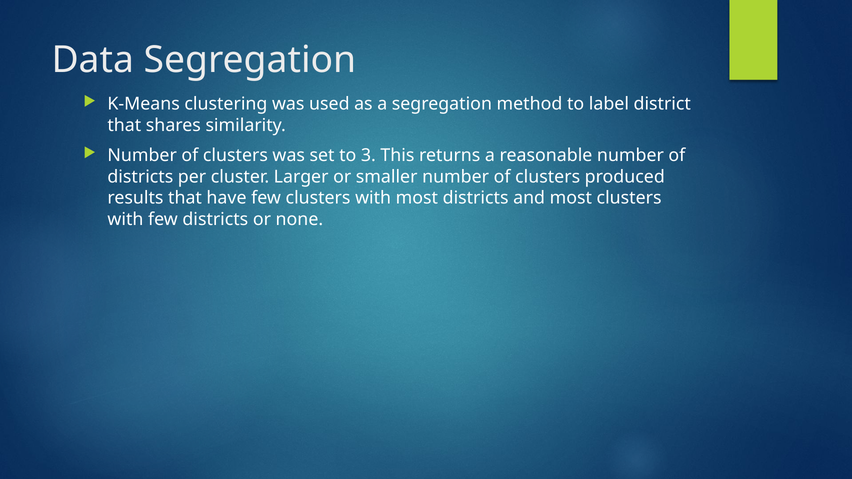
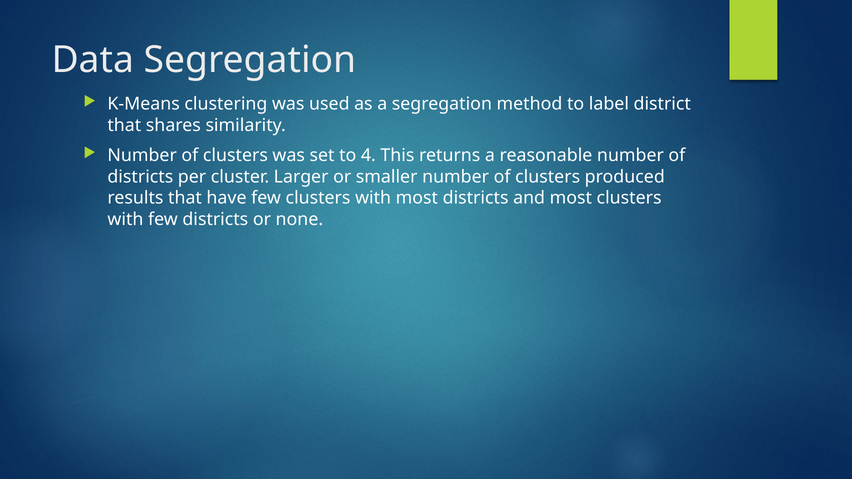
3: 3 -> 4
